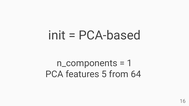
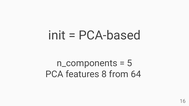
1: 1 -> 5
5: 5 -> 8
